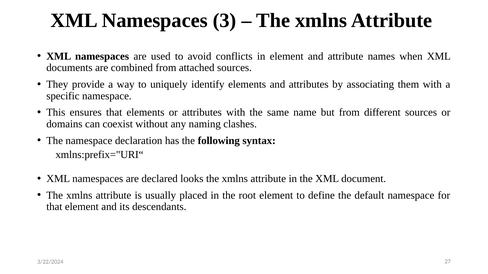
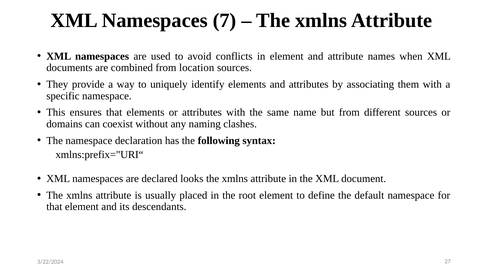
3: 3 -> 7
attached: attached -> location
